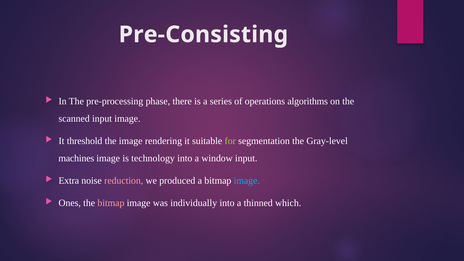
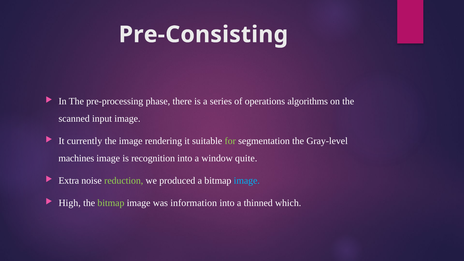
threshold: threshold -> currently
technology: technology -> recognition
window input: input -> quite
reduction colour: pink -> light green
Ones: Ones -> High
bitmap at (111, 203) colour: pink -> light green
individually: individually -> information
